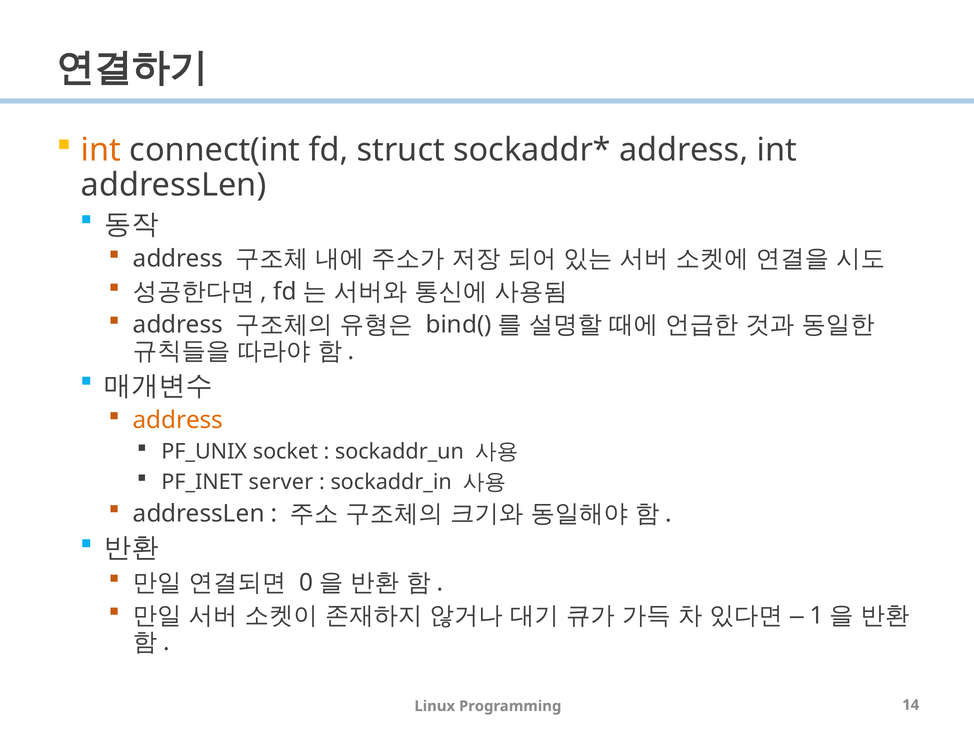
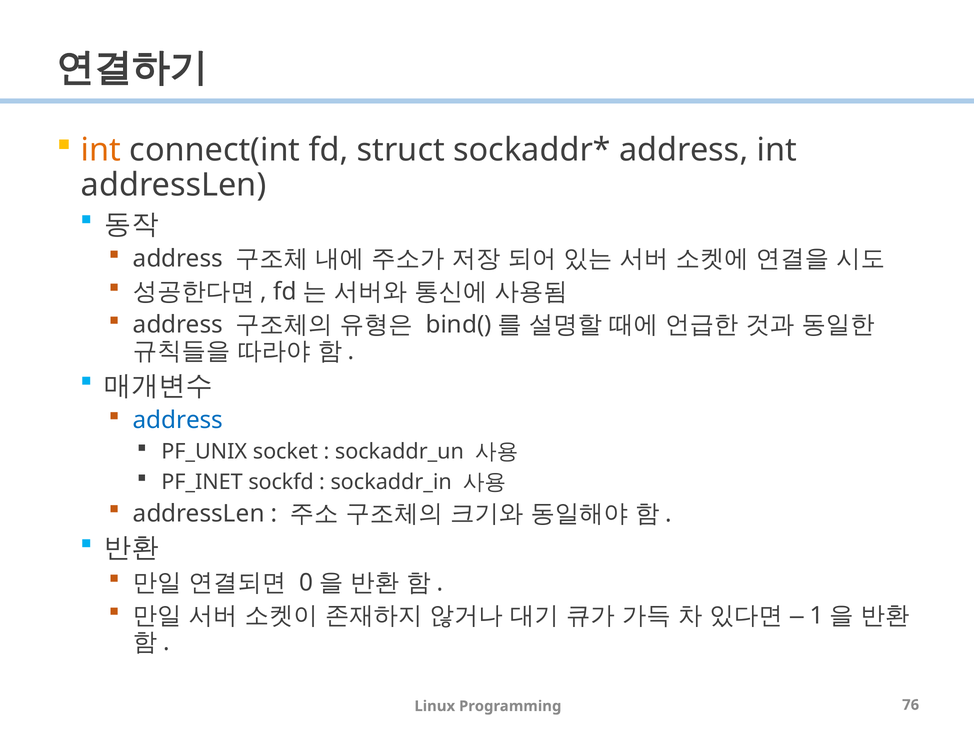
address at (178, 420) colour: orange -> blue
server: server -> sockfd
14: 14 -> 76
